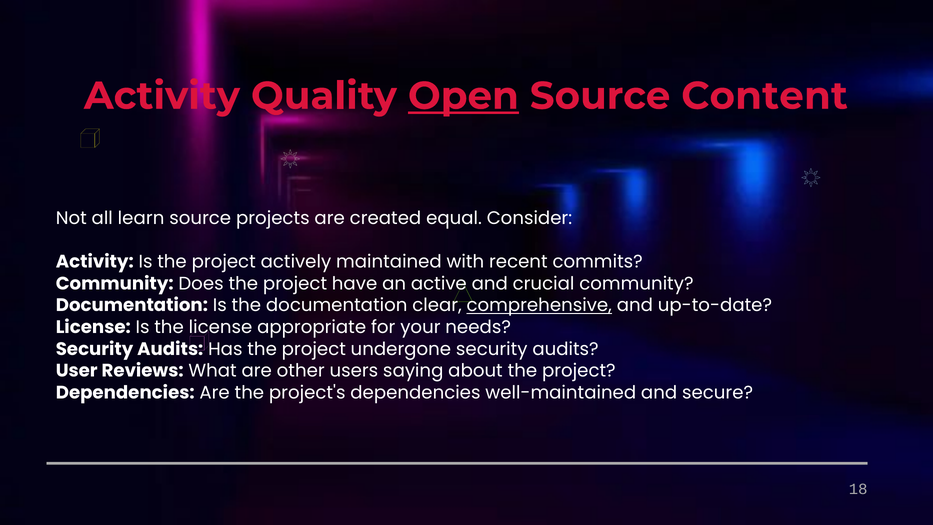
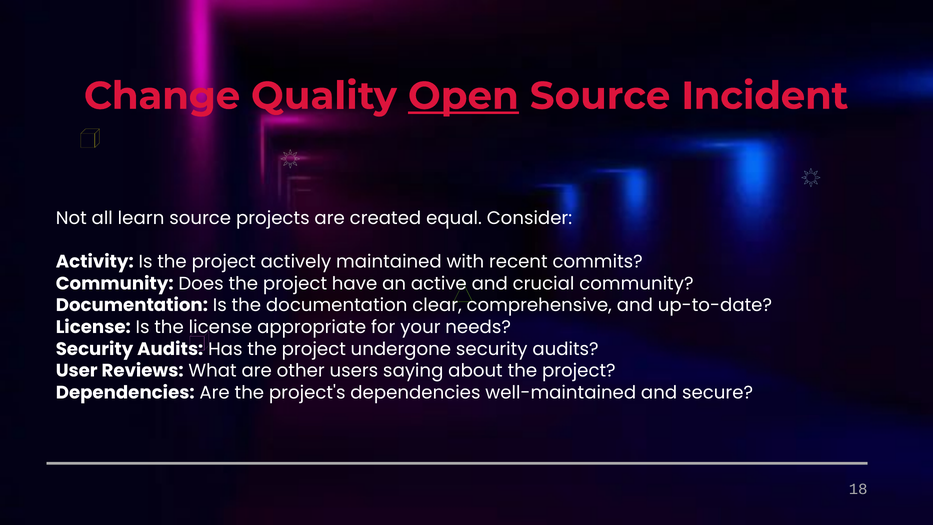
Activity at (162, 96): Activity -> Change
Content: Content -> Incident
comprehensive underline: present -> none
